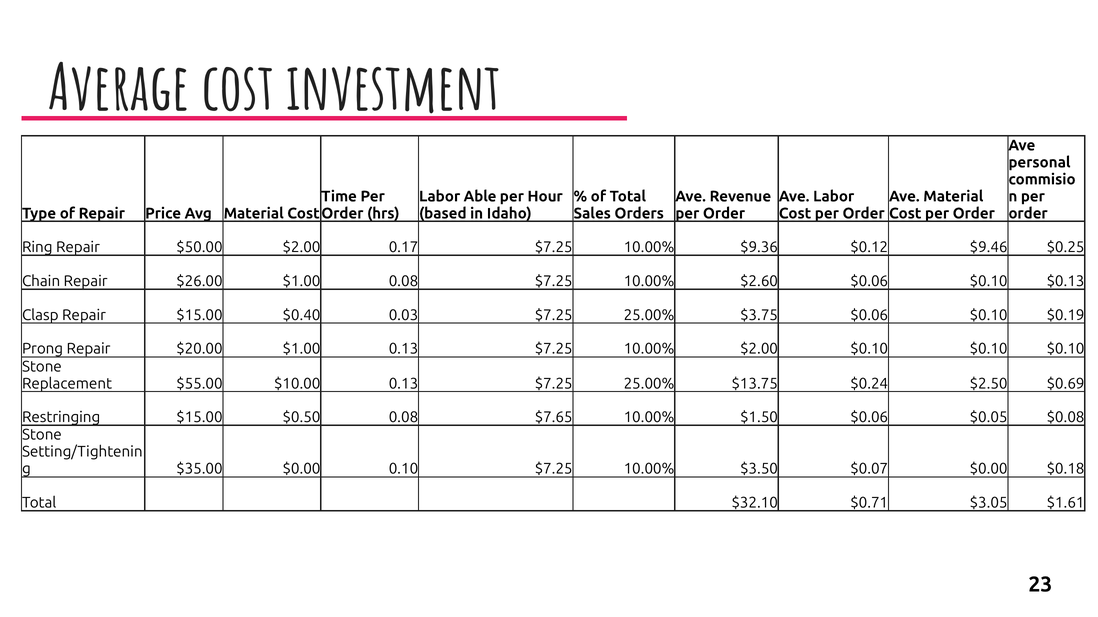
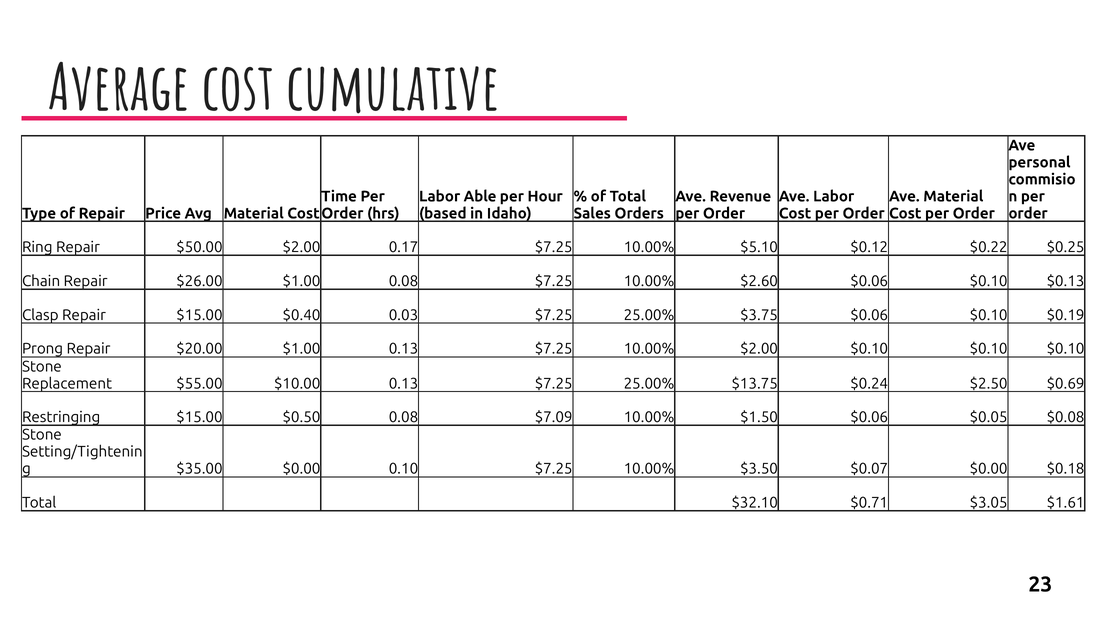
investment: investment -> cumulative
$9.36: $9.36 -> $5.10
$9.46: $9.46 -> $0.22
$7.65: $7.65 -> $7.09
